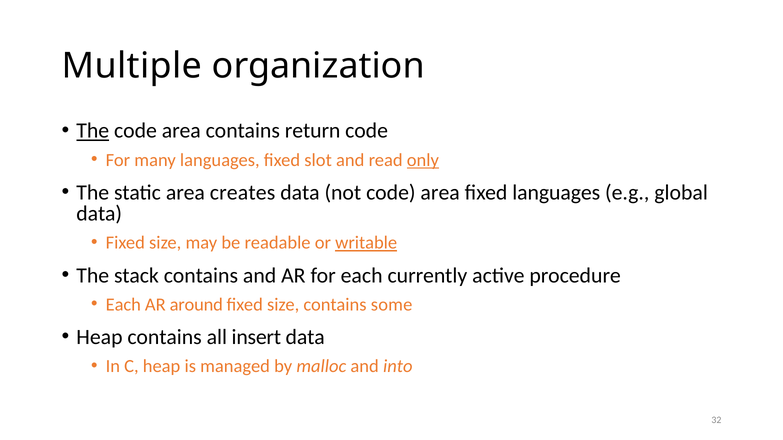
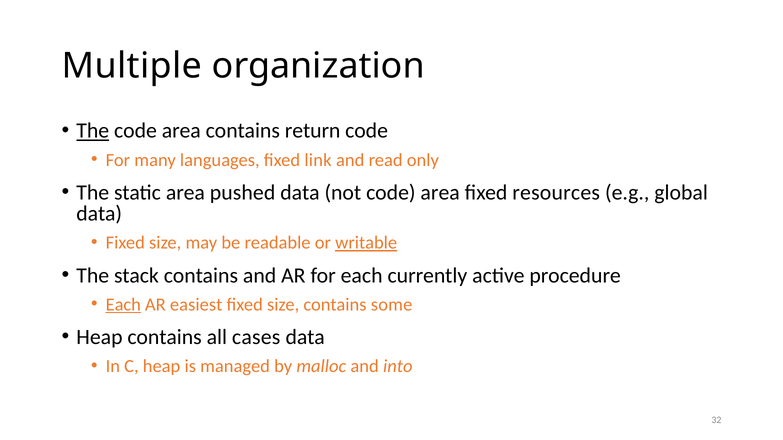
slot: slot -> link
only underline: present -> none
creates: creates -> pushed
fixed languages: languages -> resources
Each at (123, 305) underline: none -> present
around: around -> easiest
insert: insert -> cases
